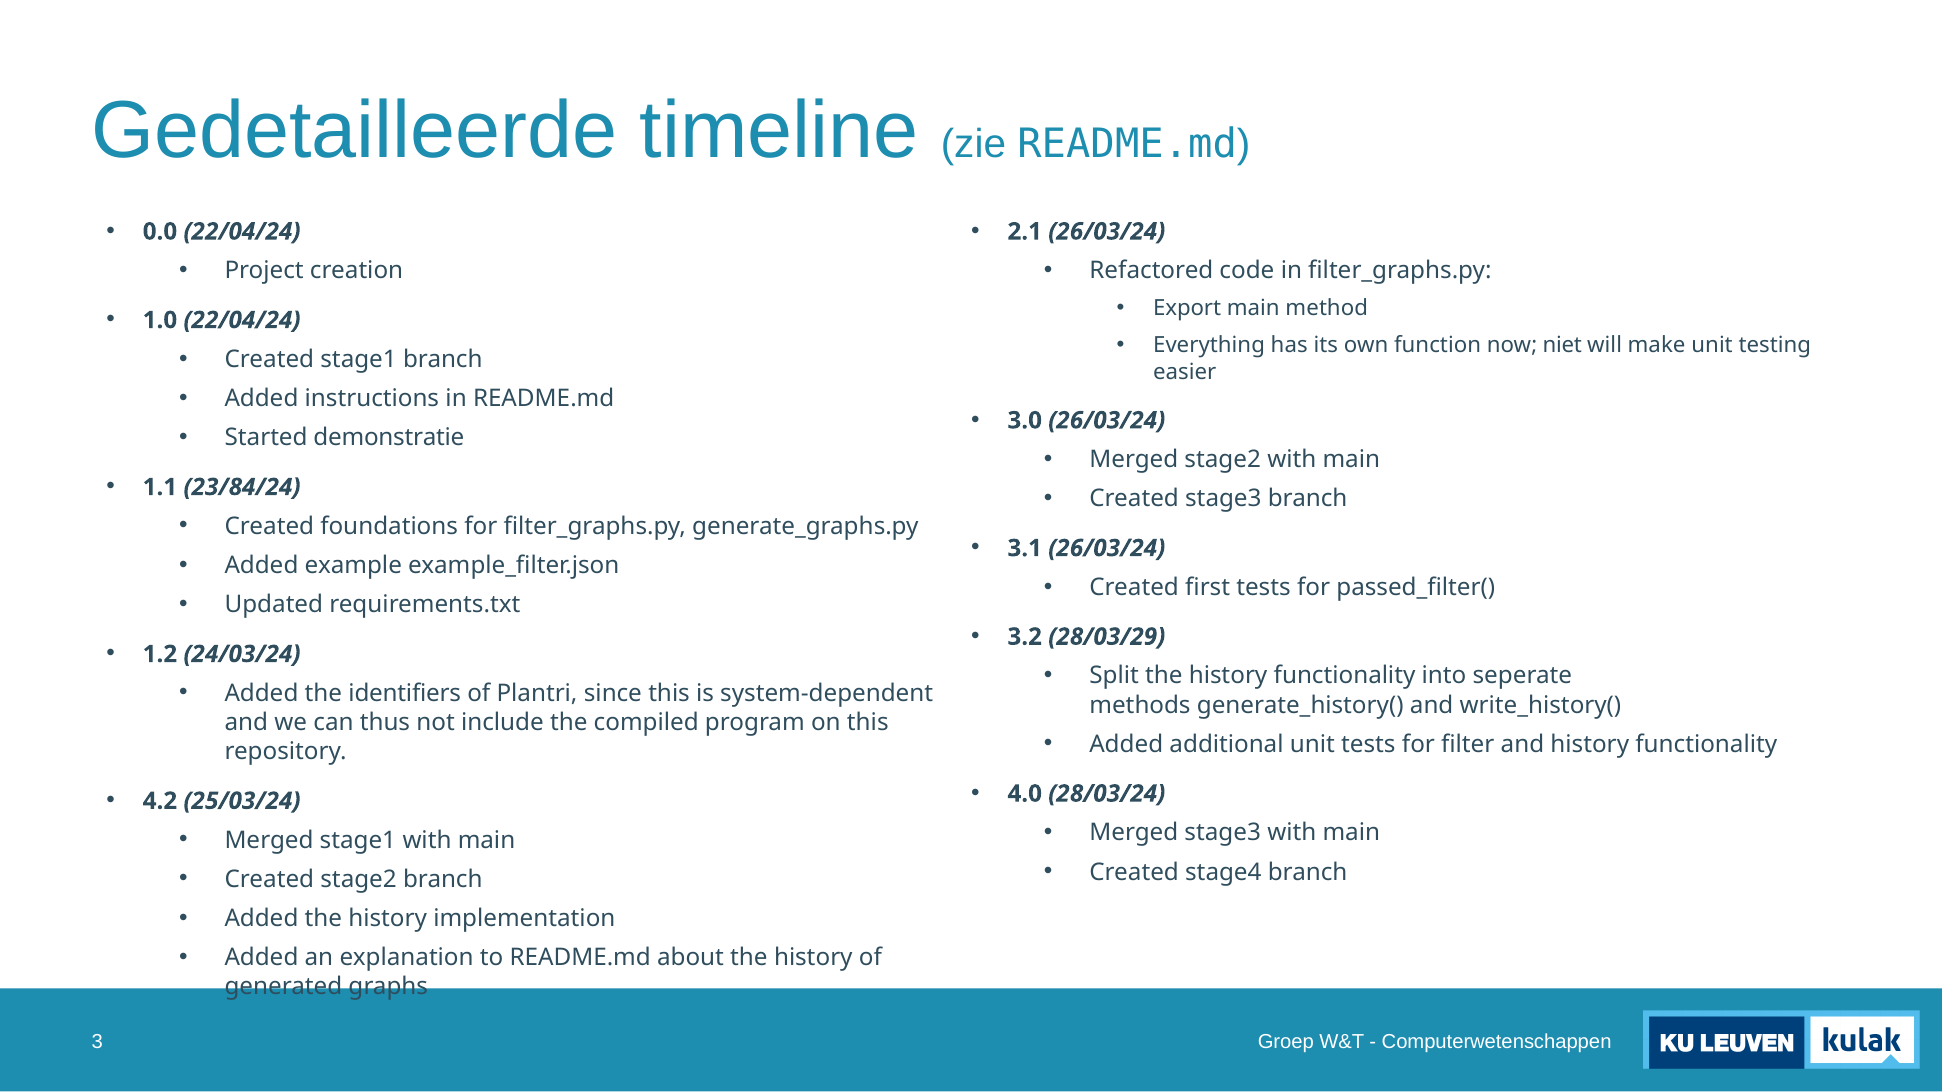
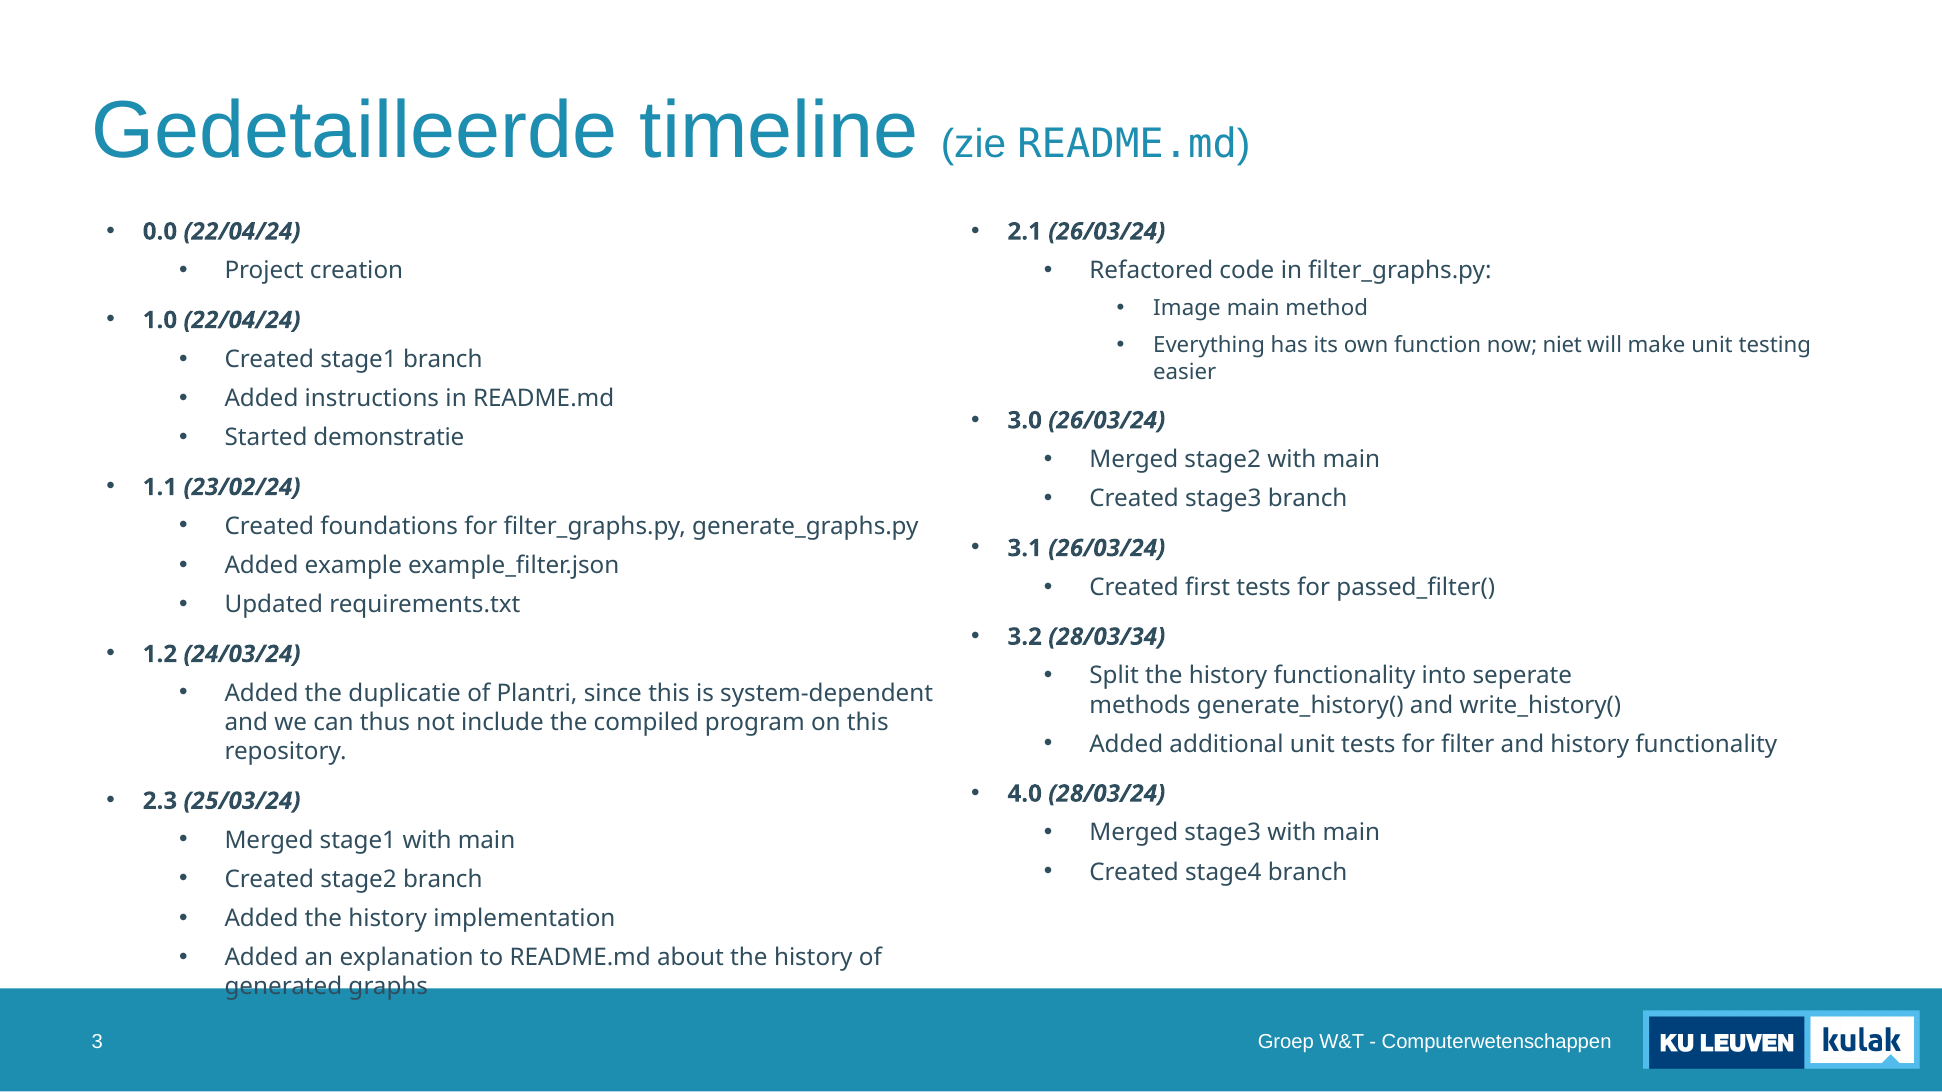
Export: Export -> Image
23/84/24: 23/84/24 -> 23/02/24
28/03/29: 28/03/29 -> 28/03/34
identifiers: identifiers -> duplicatie
4.2: 4.2 -> 2.3
